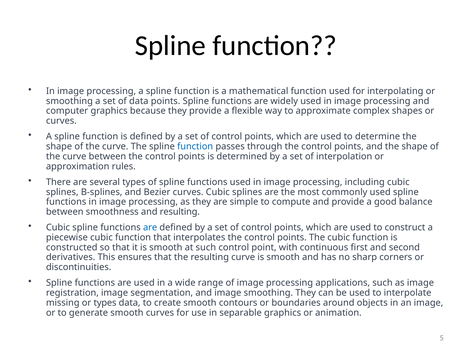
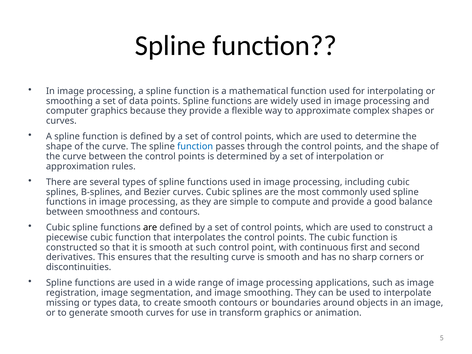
and resulting: resulting -> contours
are at (150, 228) colour: blue -> black
separable: separable -> transform
